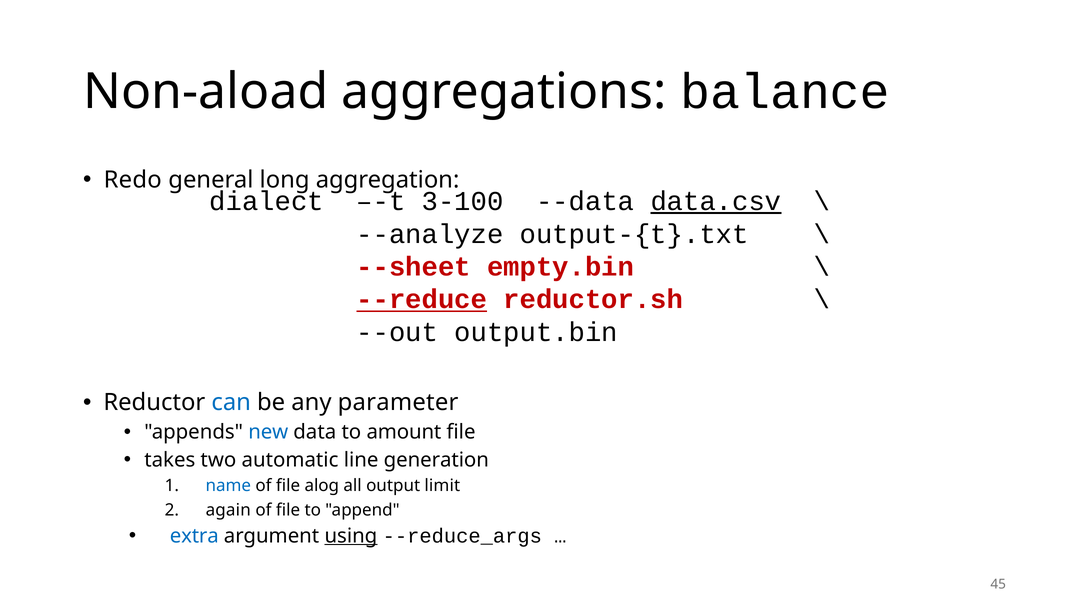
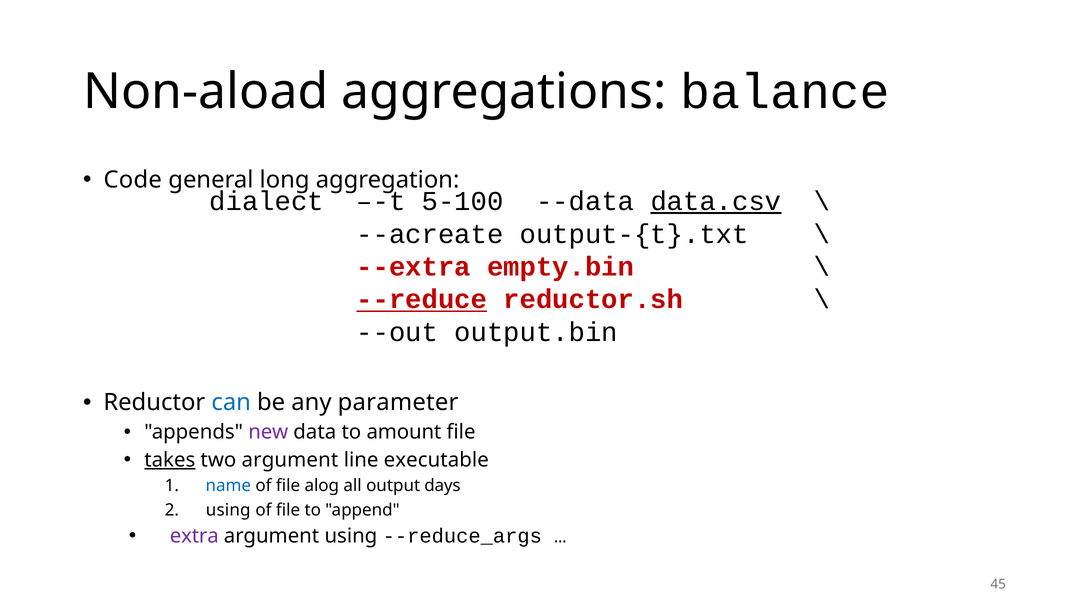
Redo: Redo -> Code
3-100: 3-100 -> 5-100
--analyze: --analyze -> --acreate
--sheet: --sheet -> --extra
new colour: blue -> purple
takes underline: none -> present
two automatic: automatic -> argument
generation: generation -> executable
limit: limit -> days
again at (228, 510): again -> using
extra colour: blue -> purple
using at (351, 535) underline: present -> none
